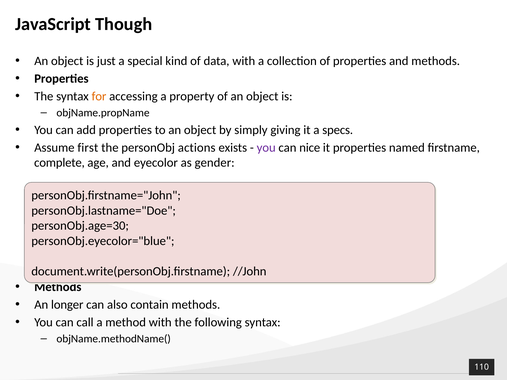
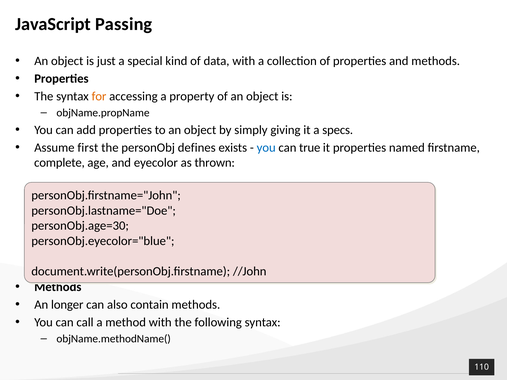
Though: Though -> Passing
actions: actions -> defines
you at (266, 148) colour: purple -> blue
nice: nice -> true
gender: gender -> thrown
